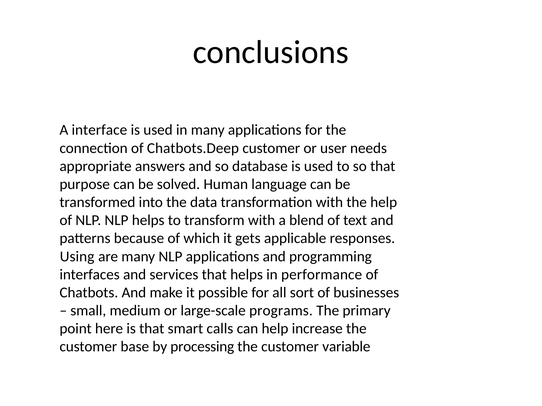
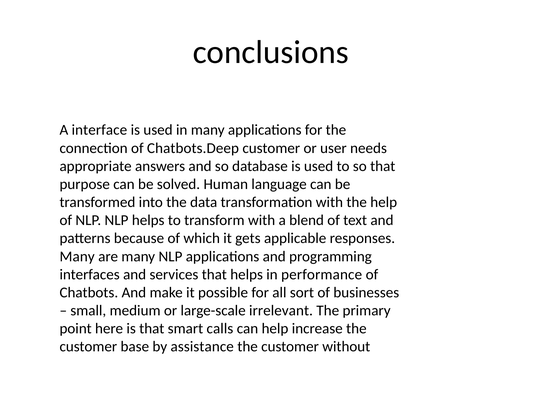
Using at (77, 257): Using -> Many
programs: programs -> irrelevant
processing: processing -> assistance
variable: variable -> without
